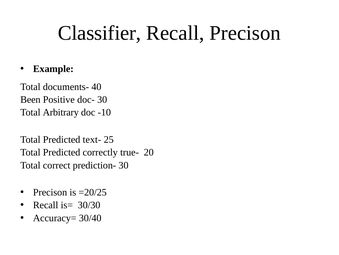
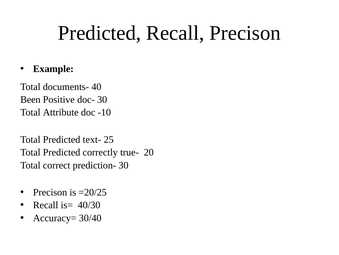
Classifier at (100, 33): Classifier -> Predicted
Arbitrary: Arbitrary -> Attribute
30/30: 30/30 -> 40/30
